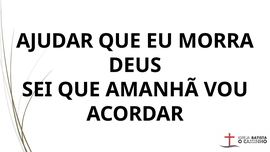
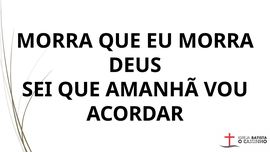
AJUDAR at (55, 41): AJUDAR -> MORRA
